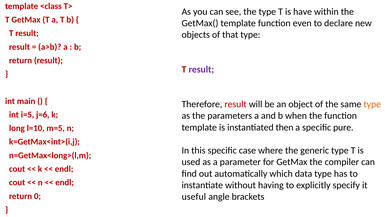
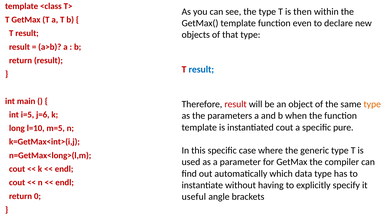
have: have -> then
result at (201, 69) colour: purple -> blue
instantiated then: then -> cout
